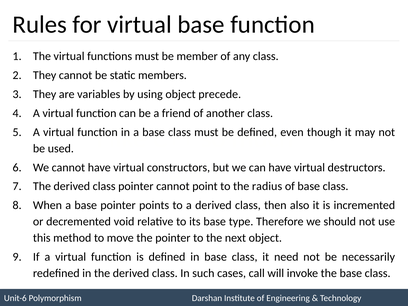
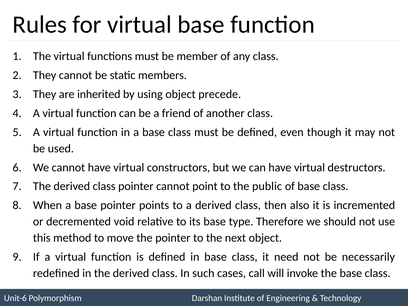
variables: variables -> inherited
radius: radius -> public
